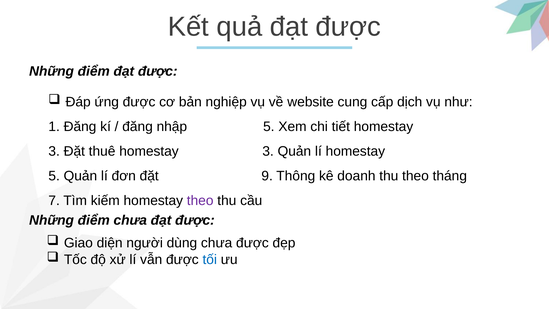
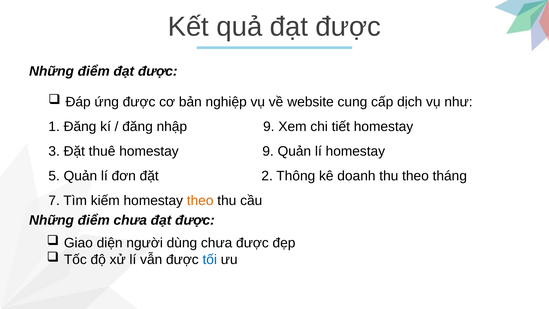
nhập 5: 5 -> 9
thuê homestay 3: 3 -> 9
9: 9 -> 2
theo at (200, 201) colour: purple -> orange
